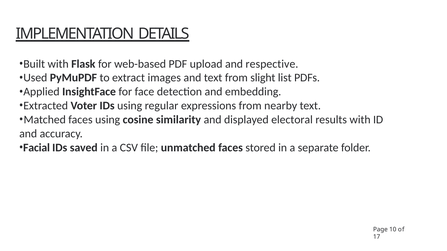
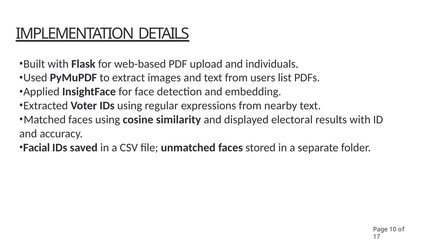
respective: respective -> individuals
slight: slight -> users
